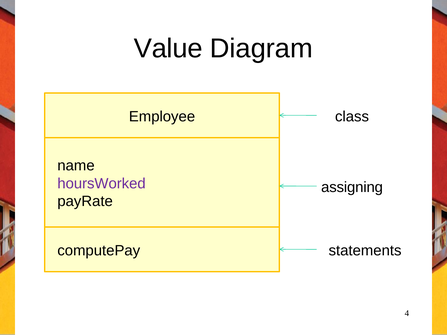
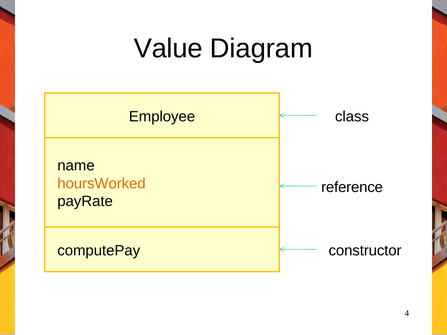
hoursWorked colour: purple -> orange
assigning: assigning -> reference
statements: statements -> constructor
